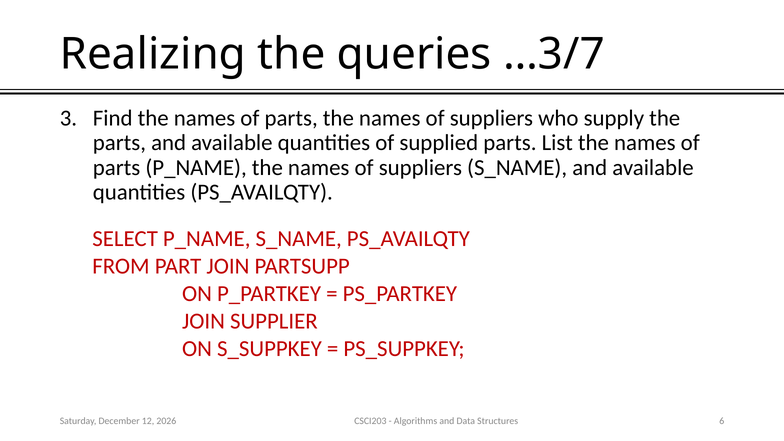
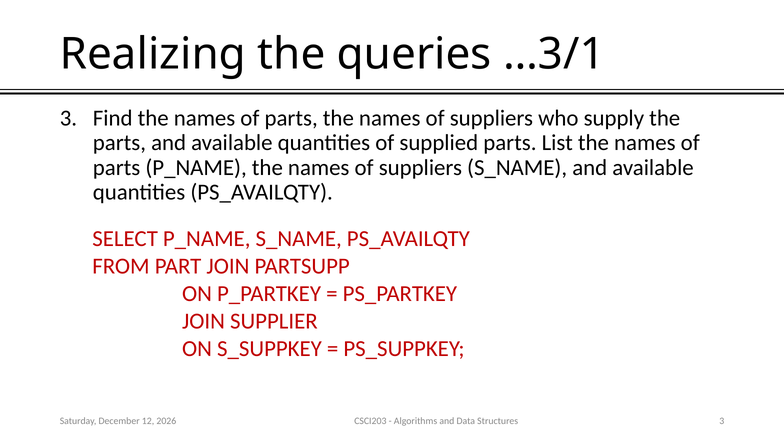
…3/7: …3/7 -> …3/1
6 at (722, 421): 6 -> 3
